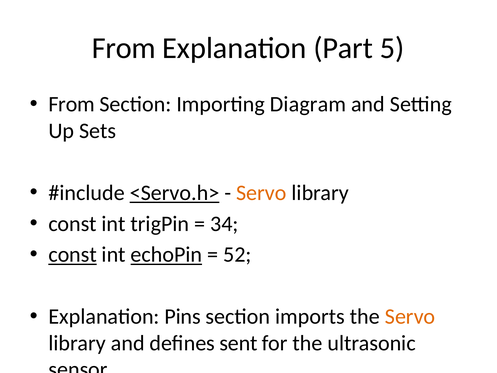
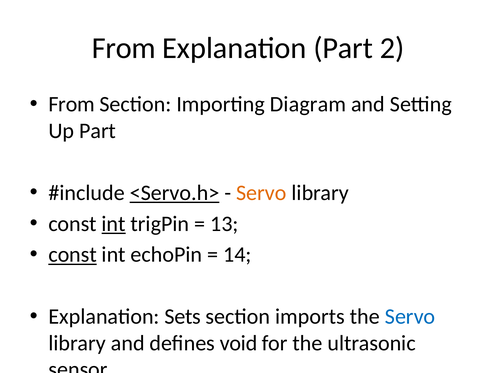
5: 5 -> 2
Up Sets: Sets -> Part
int at (114, 224) underline: none -> present
34: 34 -> 13
echoPin underline: present -> none
52: 52 -> 14
Pins: Pins -> Sets
Servo at (410, 316) colour: orange -> blue
sent: sent -> void
